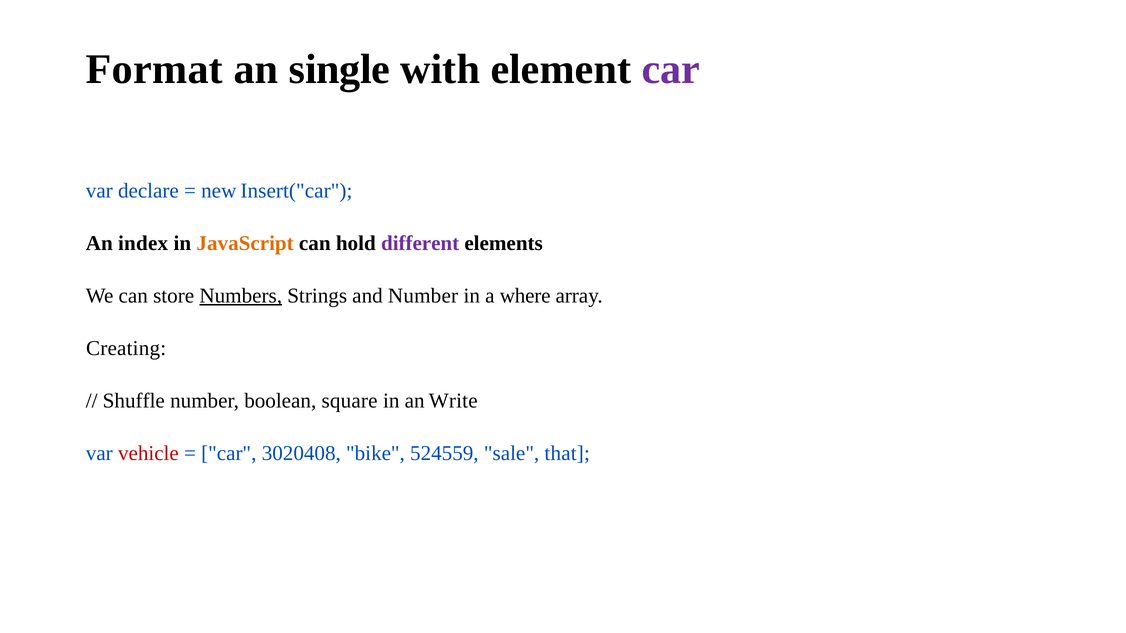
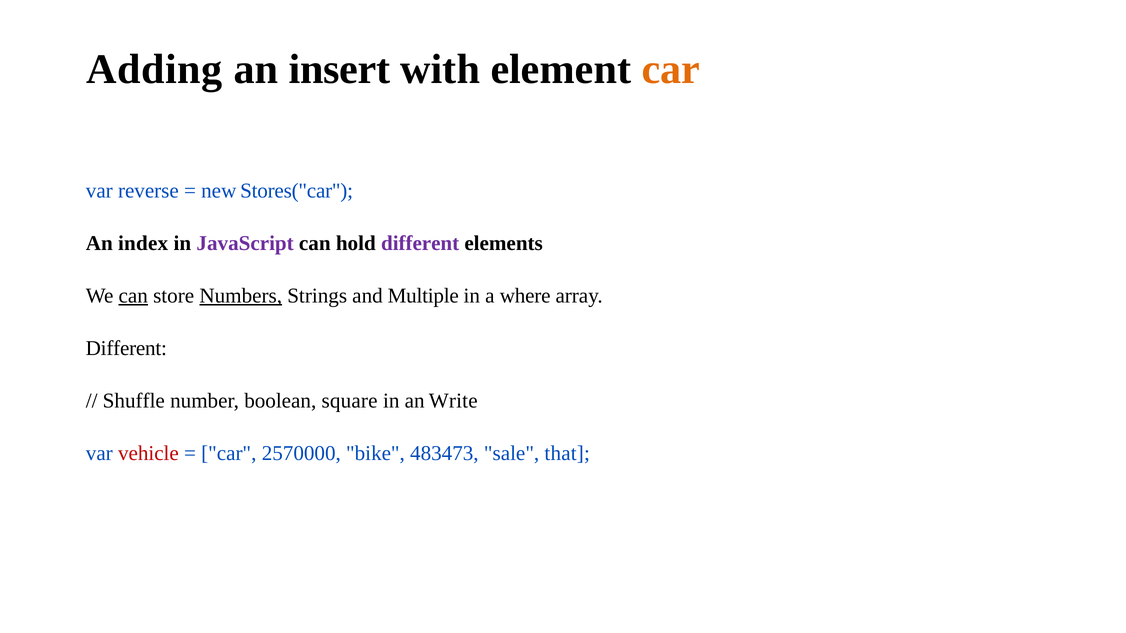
Format: Format -> Adding
single: single -> insert
car at (671, 69) colour: purple -> orange
declare: declare -> reverse
Insert("car: Insert("car -> Stores("car
JavaScript colour: orange -> purple
can at (133, 296) underline: none -> present
and Number: Number -> Multiple
Creating at (126, 349): Creating -> Different
3020408: 3020408 -> 2570000
524559: 524559 -> 483473
